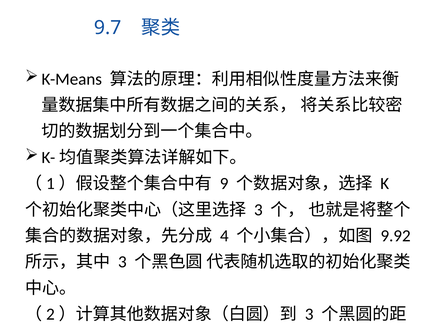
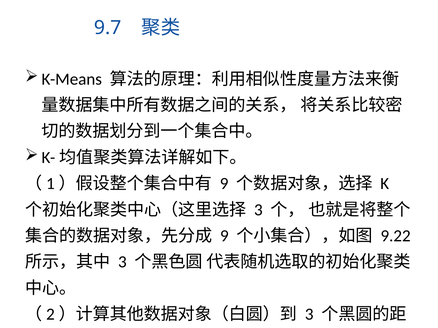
4 at (224, 236): 4 -> 9
9.92: 9.92 -> 9.22
